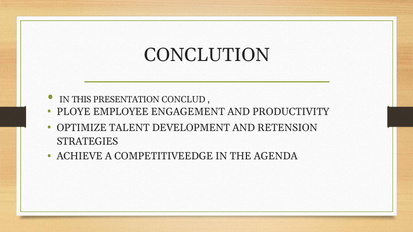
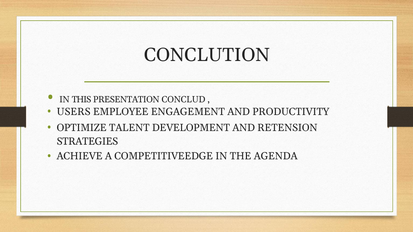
PLOYE: PLOYE -> USERS
